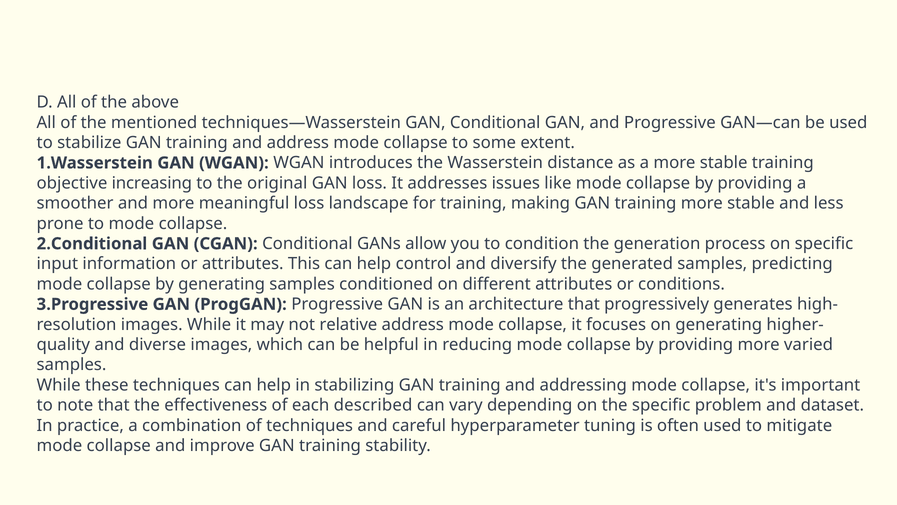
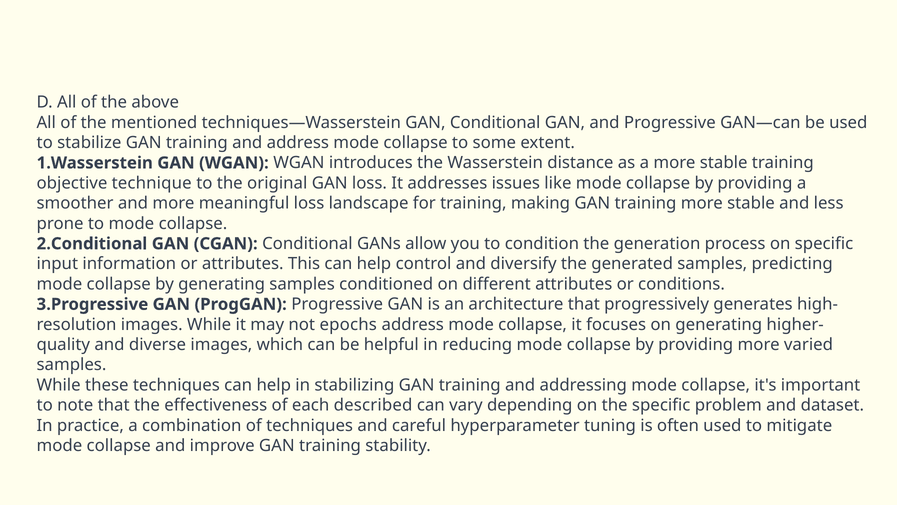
increasing: increasing -> technique
relative: relative -> epochs
